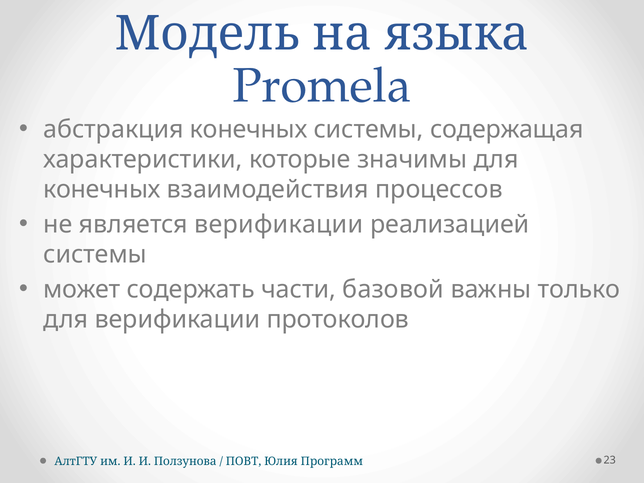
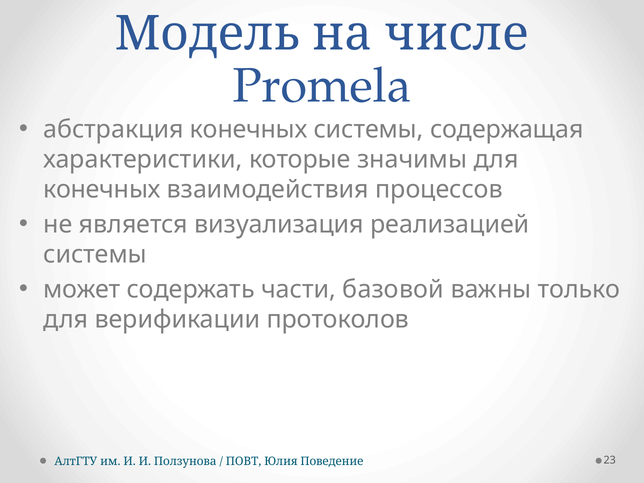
языка: языка -> числе
является верификации: верификации -> визуализация
Программ: Программ -> Поведение
